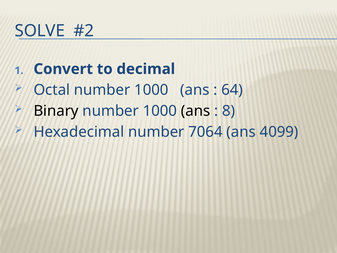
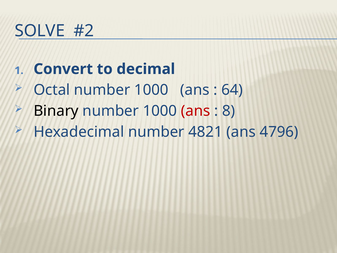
ans at (196, 111) colour: black -> red
7064: 7064 -> 4821
4099: 4099 -> 4796
